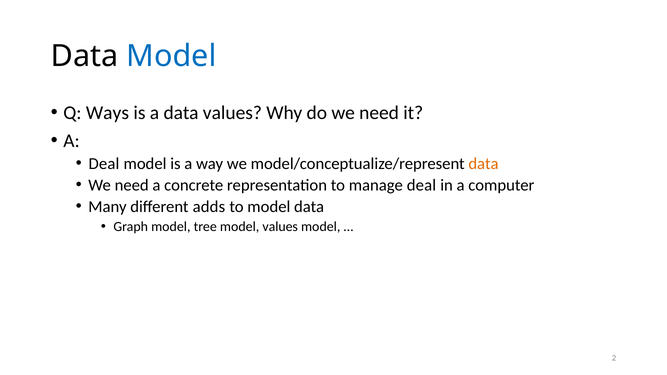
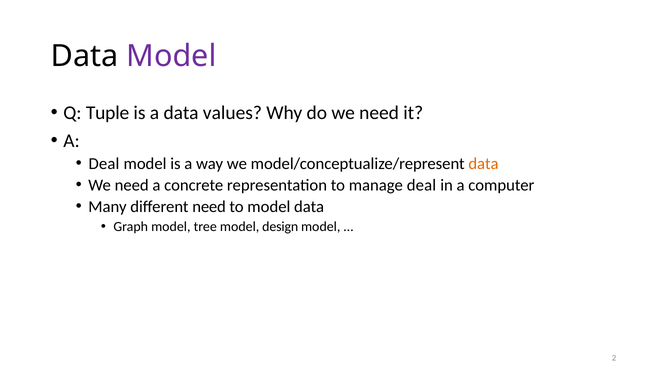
Model at (171, 56) colour: blue -> purple
Ways: Ways -> Tuple
different adds: adds -> need
model values: values -> design
